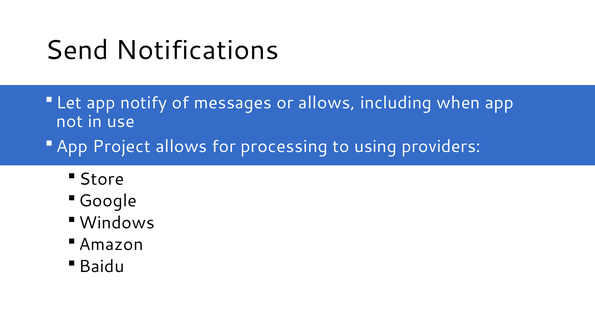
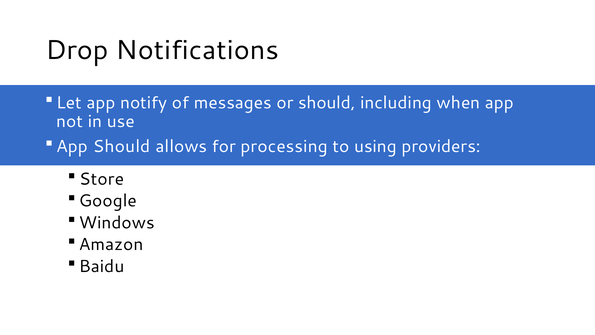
Send: Send -> Drop
or allows: allows -> should
App Project: Project -> Should
